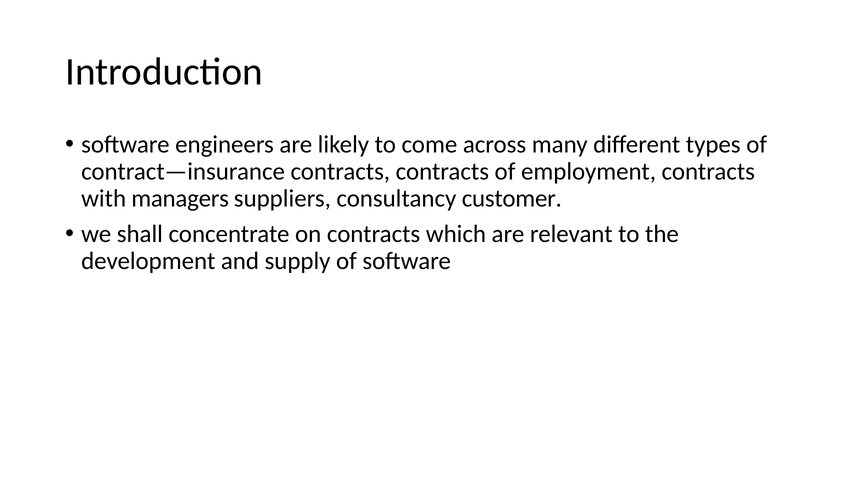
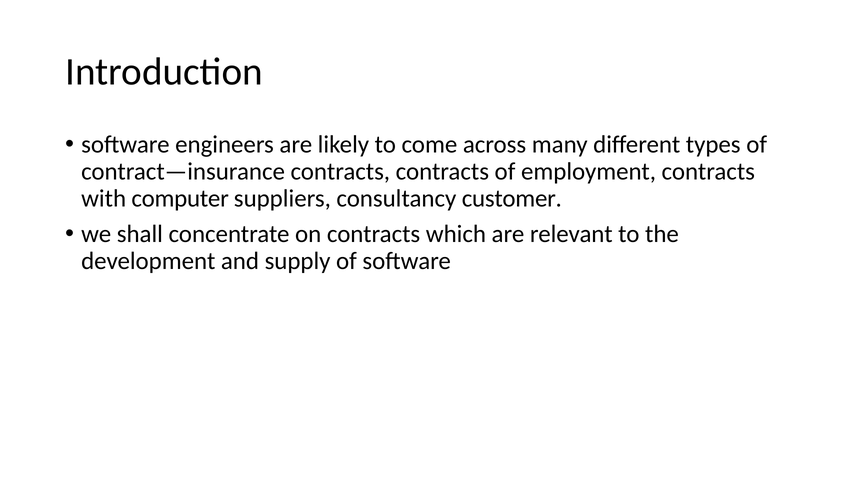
managers: managers -> computer
